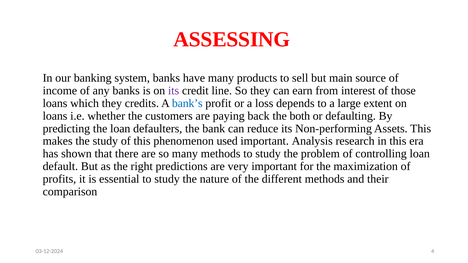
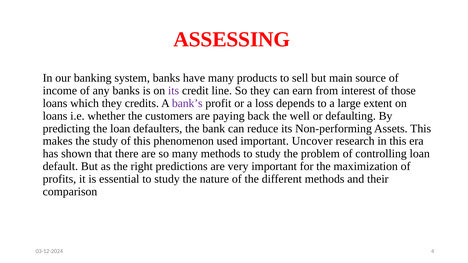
bank’s colour: blue -> purple
both: both -> well
Analysis: Analysis -> Uncover
